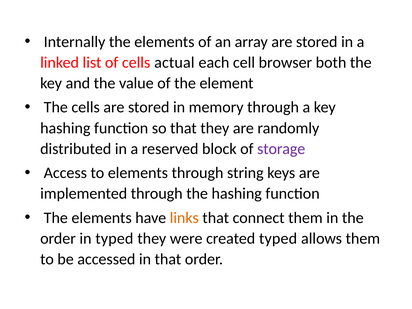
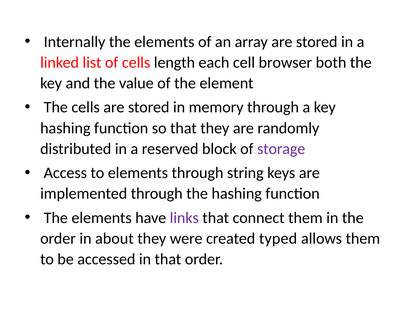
actual: actual -> length
links colour: orange -> purple
in typed: typed -> about
